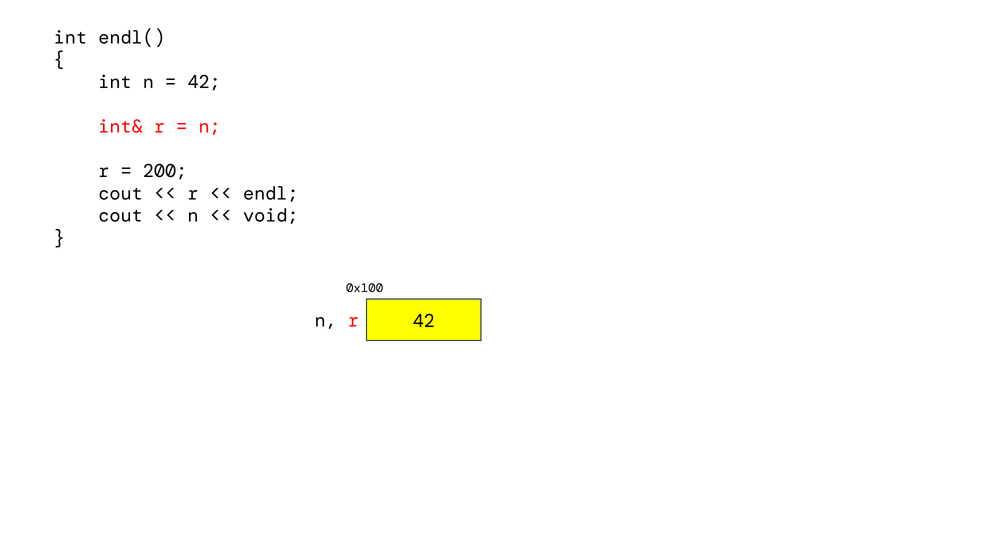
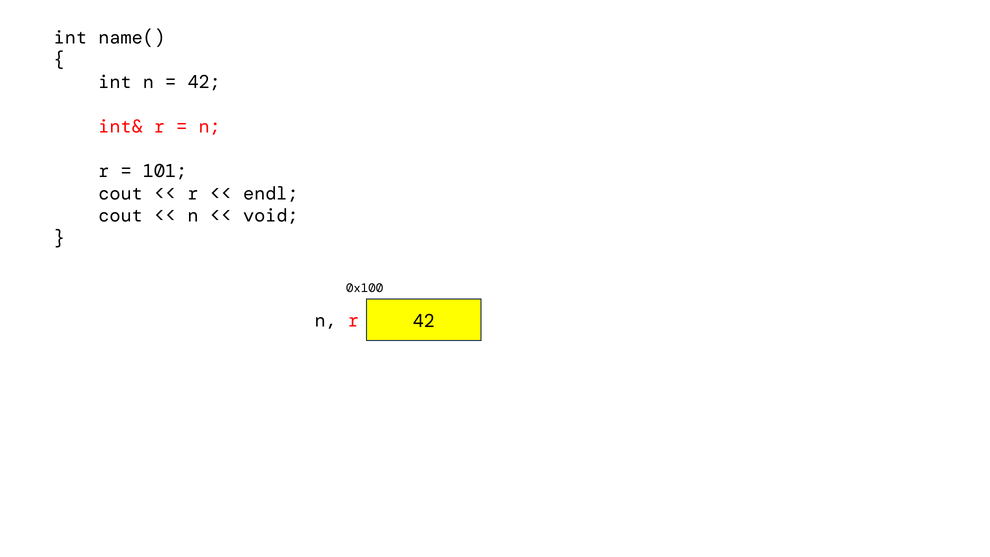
endl(: endl( -> name(
200: 200 -> 101
